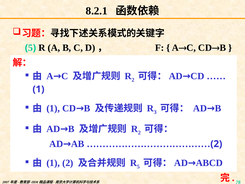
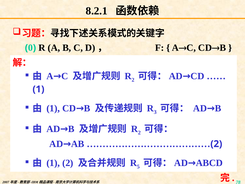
5 at (30, 48): 5 -> 0
